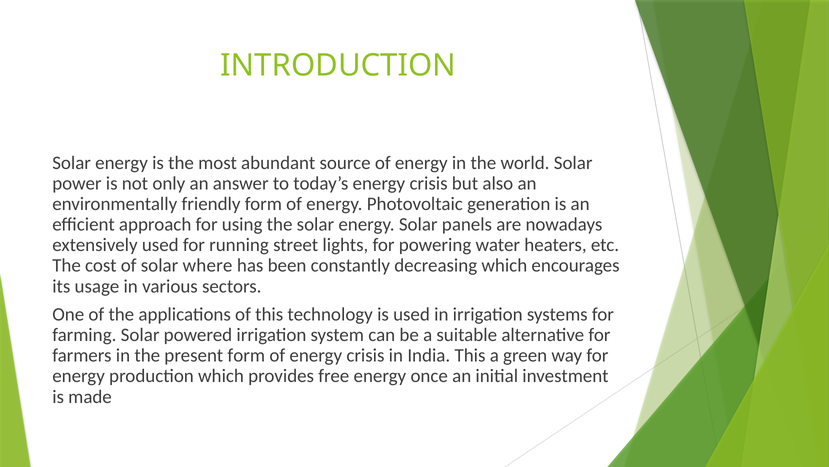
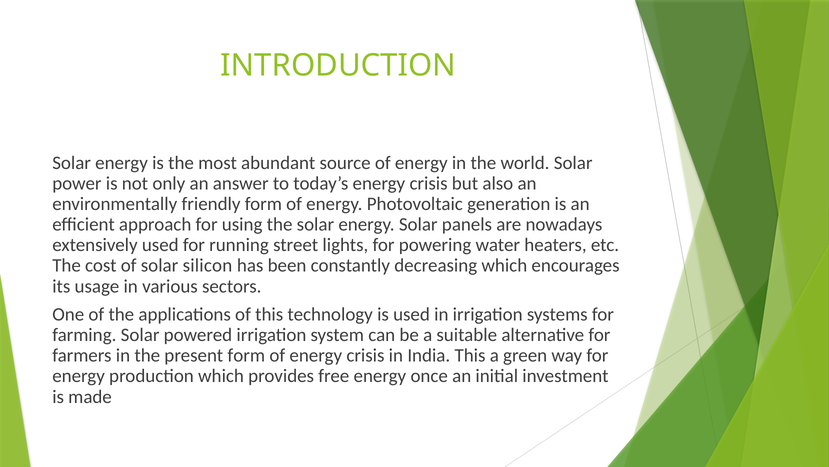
where: where -> silicon
